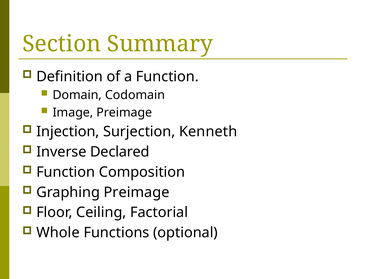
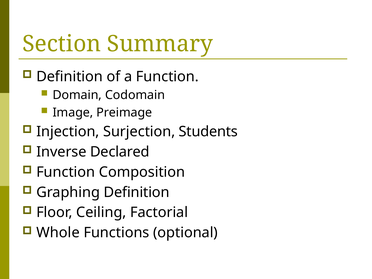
Kenneth: Kenneth -> Students
Graphing Preimage: Preimage -> Definition
